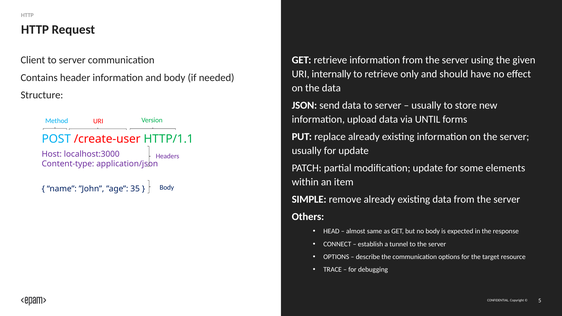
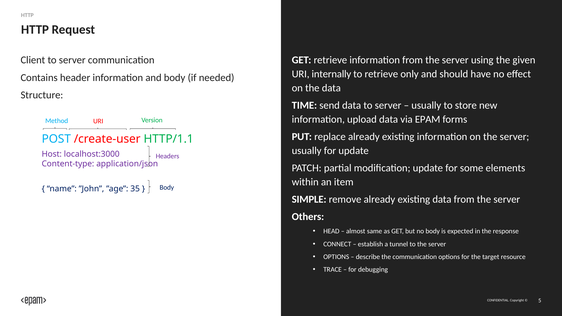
JSON: JSON -> TIME
UNTIL: UNTIL -> EPAM
